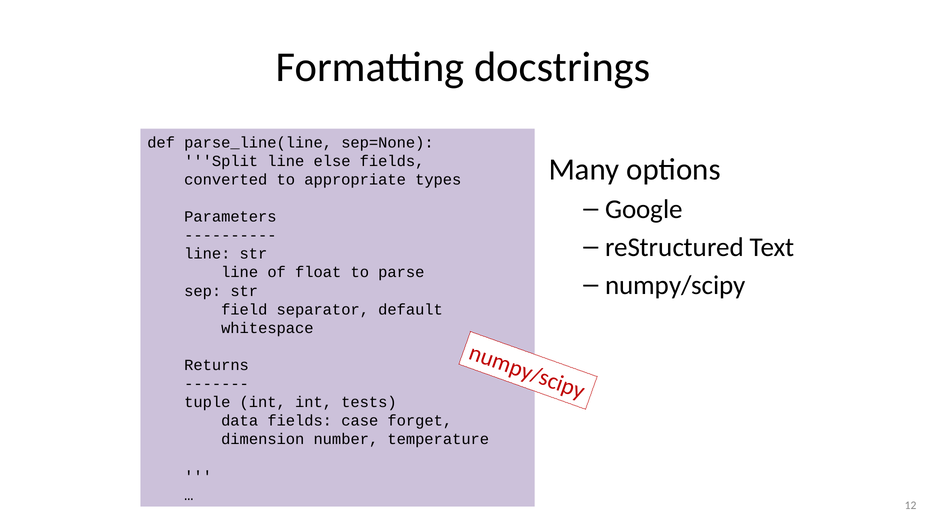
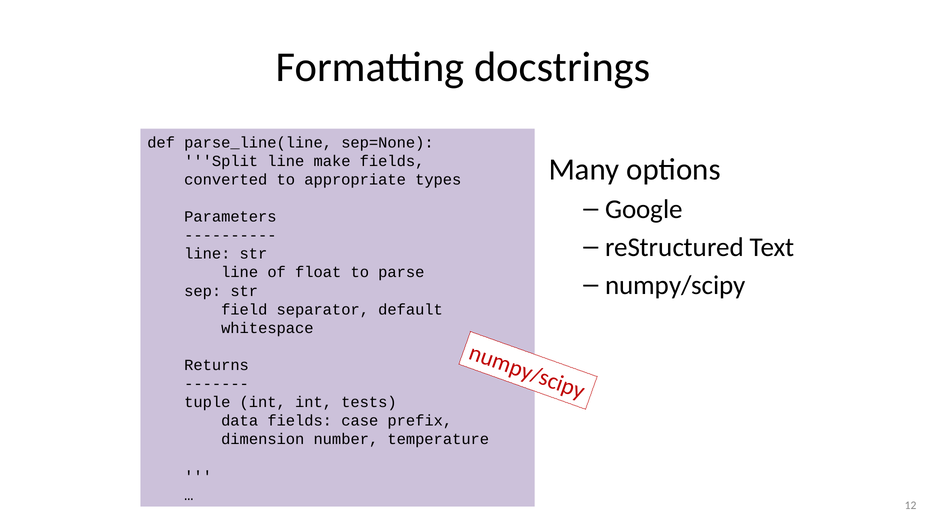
else: else -> make
forget: forget -> prefix
